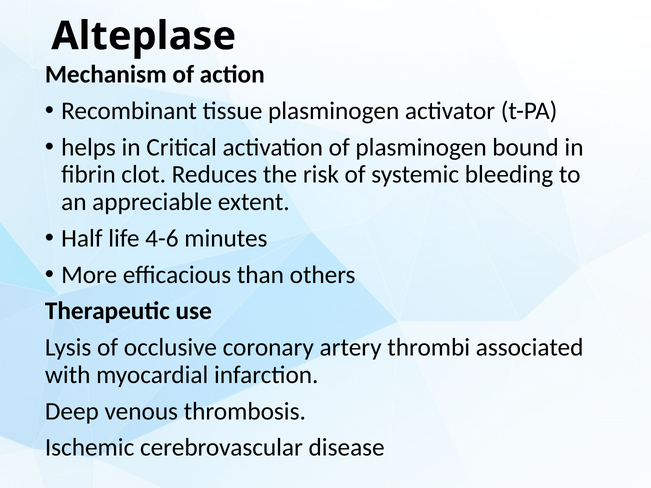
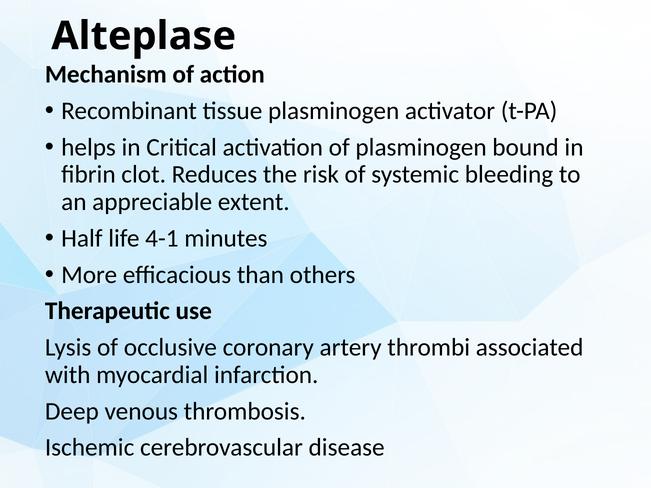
4-6: 4-6 -> 4-1
